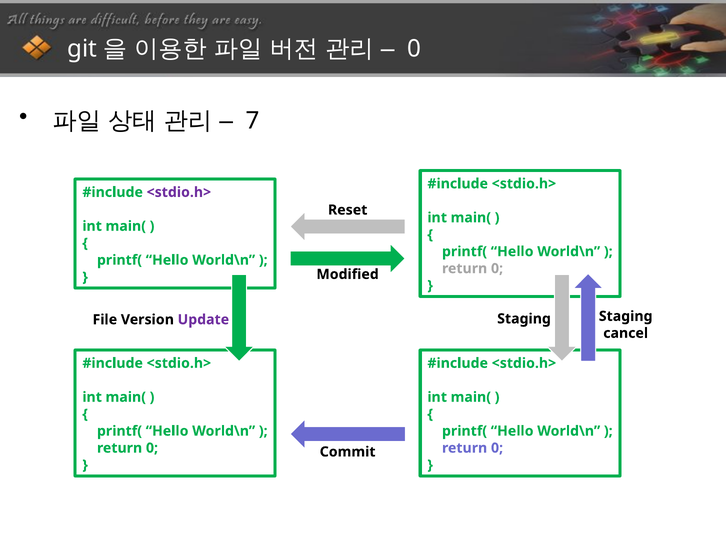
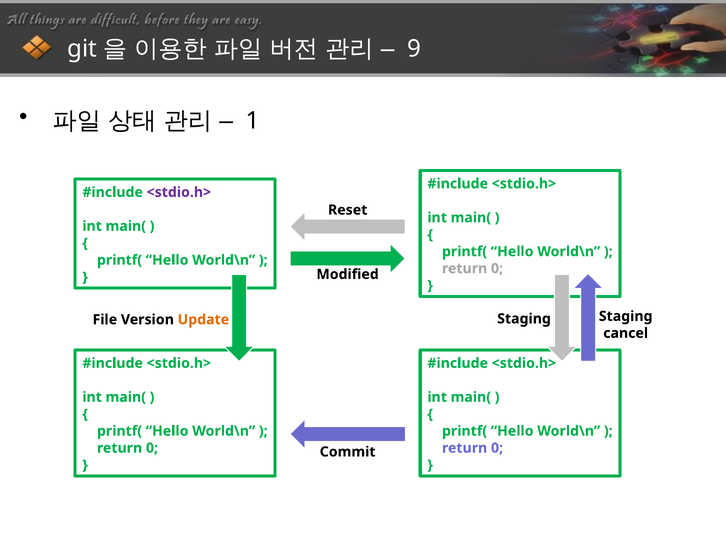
0 at (414, 49): 0 -> 9
7: 7 -> 1
Update colour: purple -> orange
